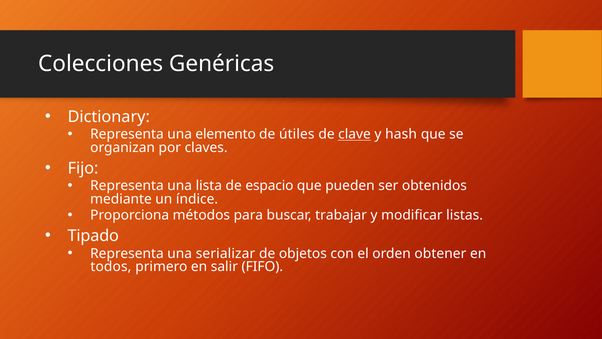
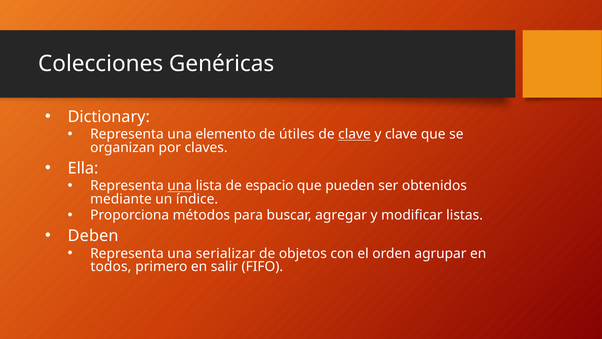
y hash: hash -> clave
Fijo: Fijo -> Ella
una at (180, 186) underline: none -> present
trabajar: trabajar -> agregar
Tipado: Tipado -> Deben
obtener: obtener -> agrupar
